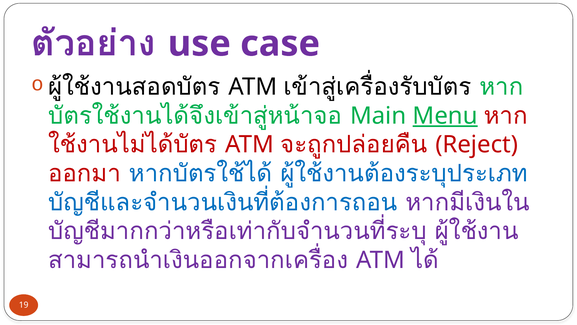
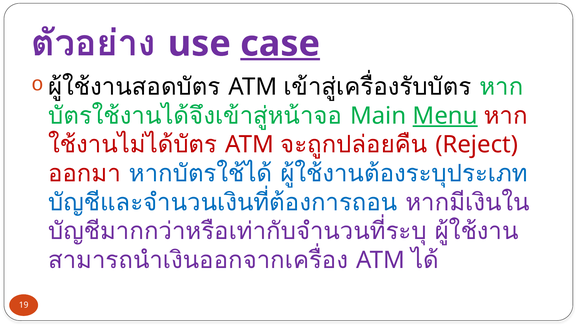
case underline: none -> present
